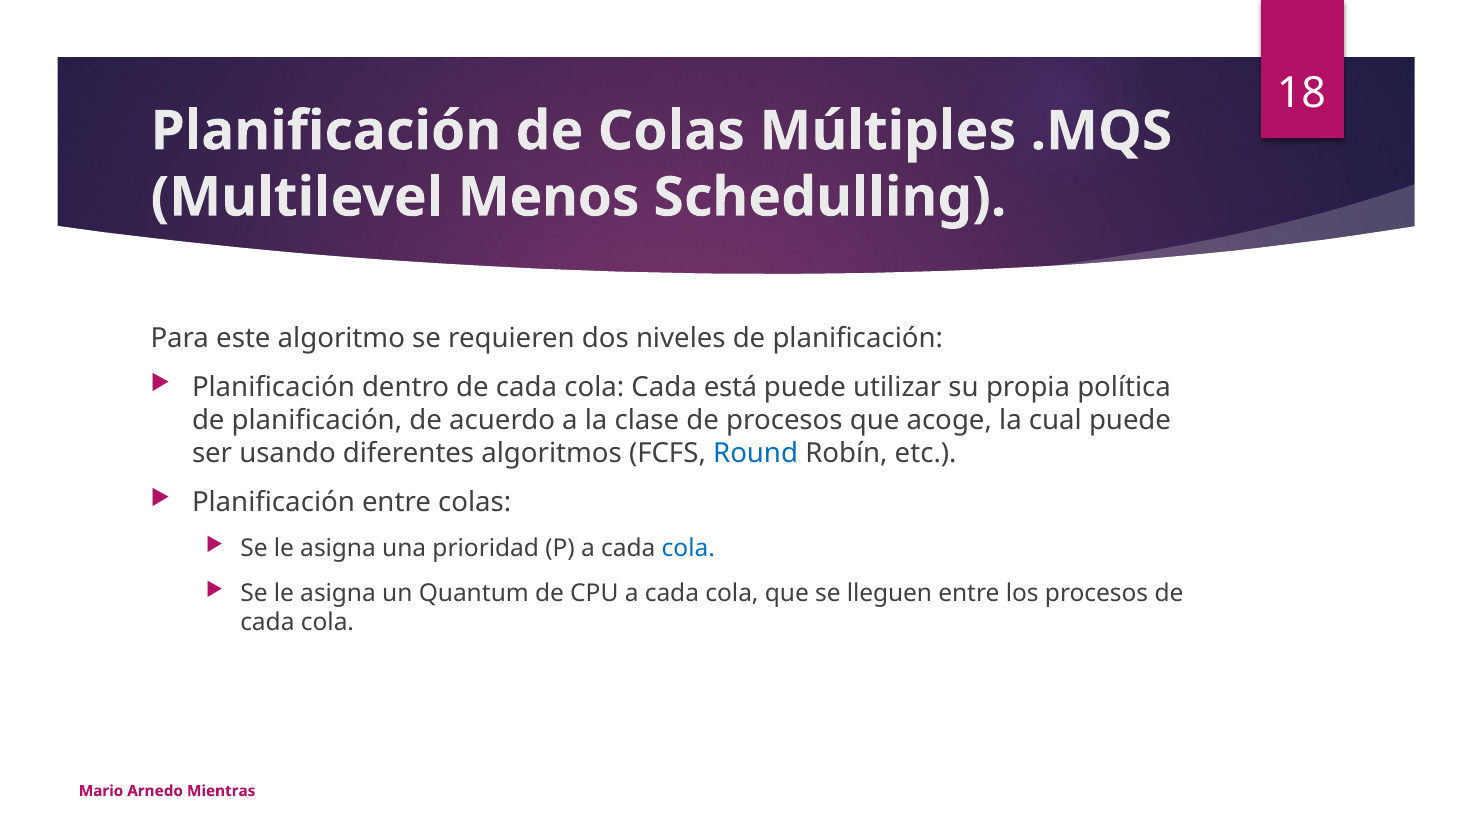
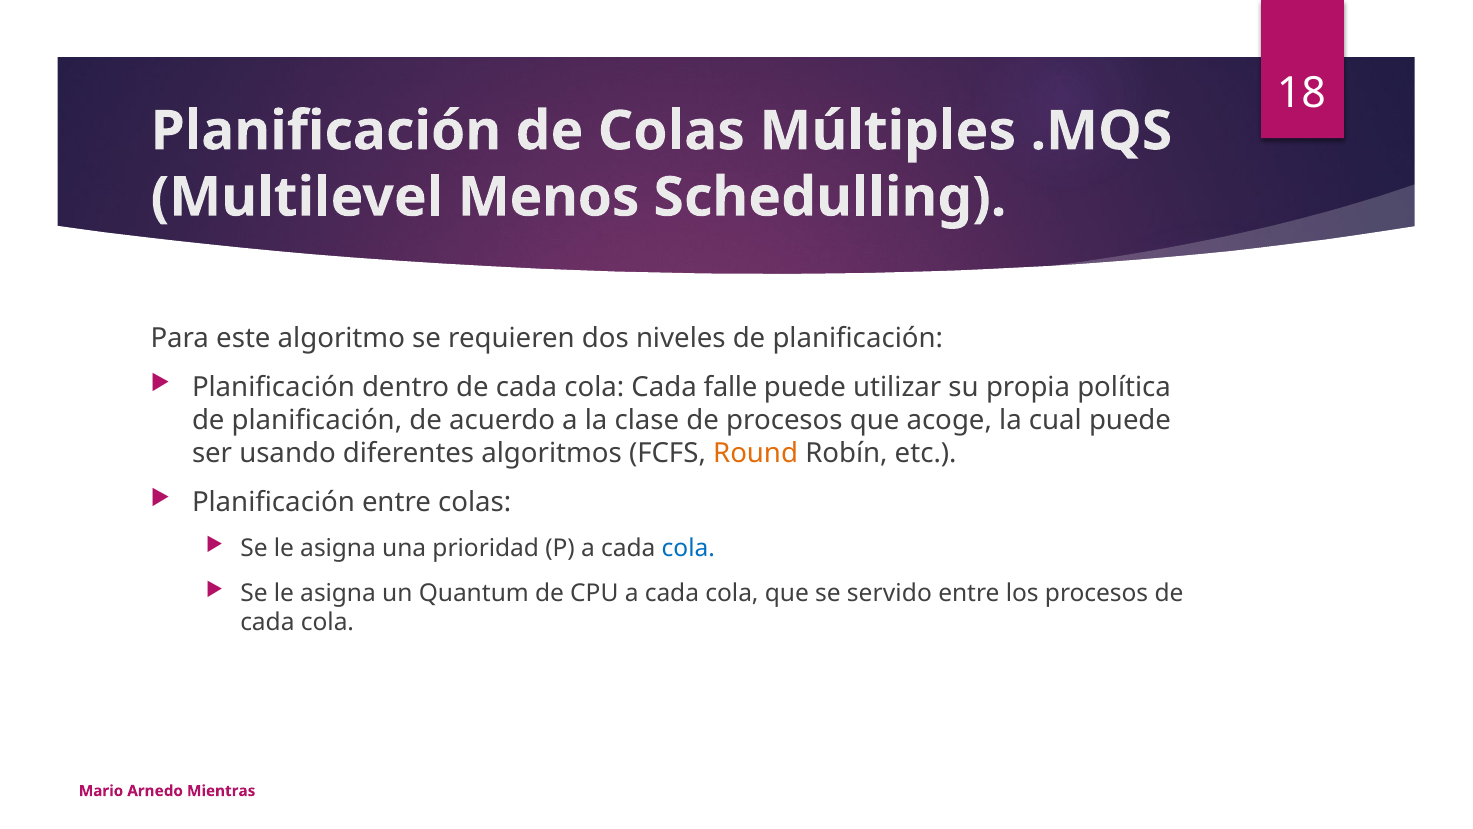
está: está -> falle
Round colour: blue -> orange
lleguen: lleguen -> servido
